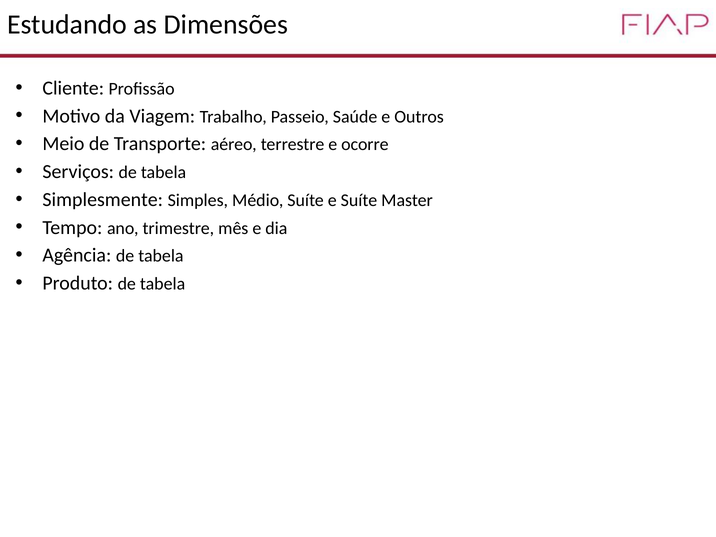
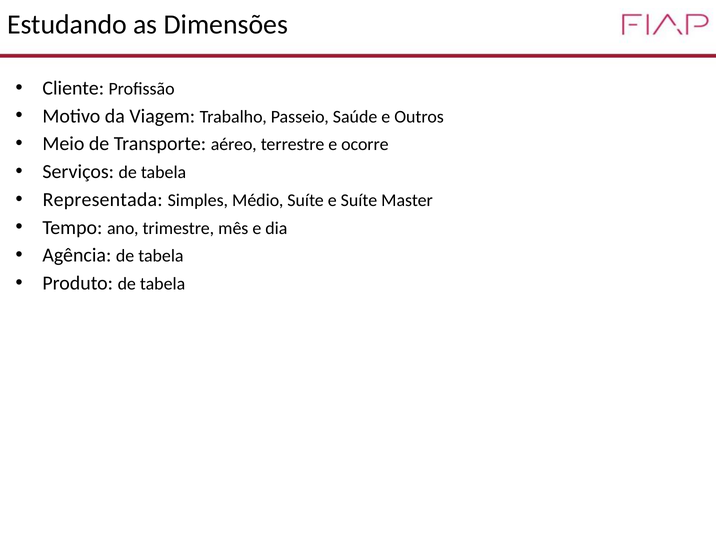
Simplesmente: Simplesmente -> Representada
